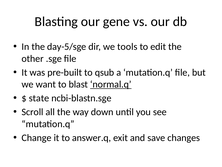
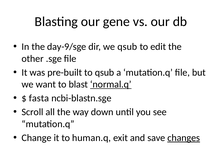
day-5/sge: day-5/sge -> day-9/sge
we tools: tools -> qsub
state: state -> fasta
answer.q: answer.q -> human.q
changes underline: none -> present
